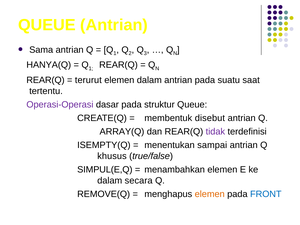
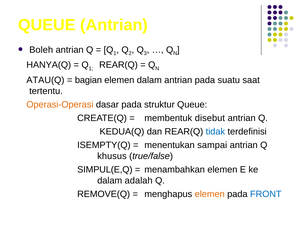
Sama: Sama -> Boleh
REAR(Q at (45, 80): REAR(Q -> ATAU(Q
terurut: terurut -> bagian
Operasi-Operasi colour: purple -> orange
ARRAY(Q: ARRAY(Q -> KEDUA(Q
tidak colour: purple -> blue
secara: secara -> adalah
